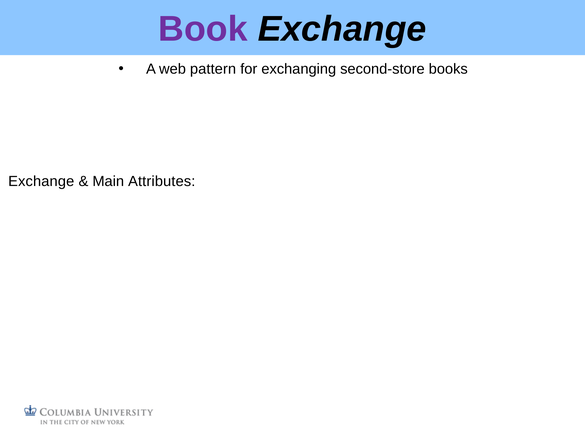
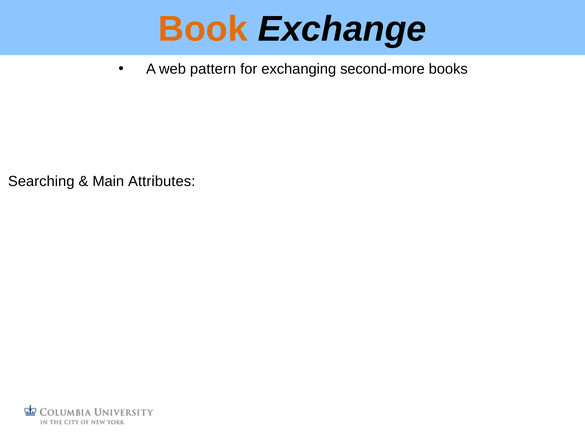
Book colour: purple -> orange
second-store: second-store -> second-more
Exchange at (41, 181): Exchange -> Searching
